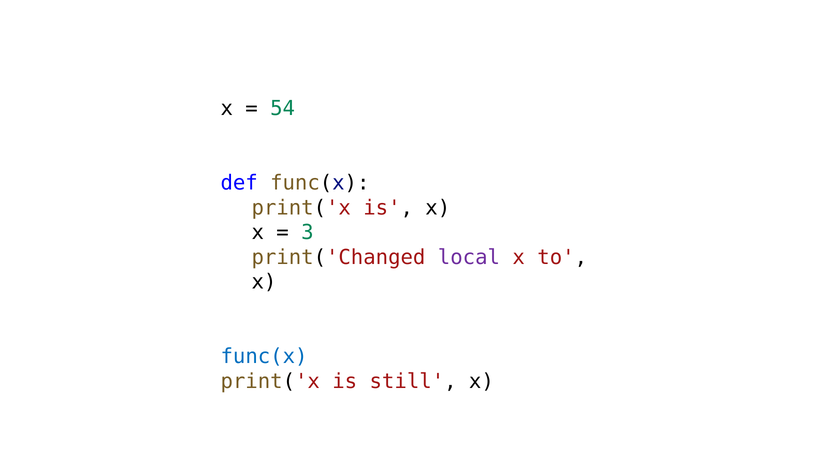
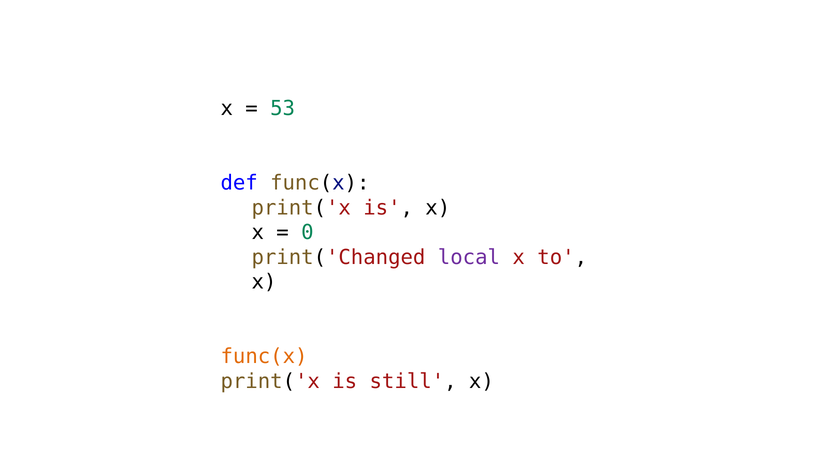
54: 54 -> 53
3: 3 -> 0
func(x at (264, 356) colour: blue -> orange
